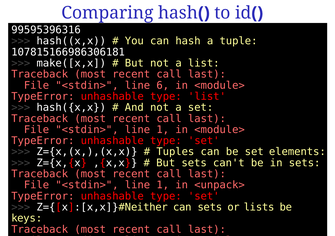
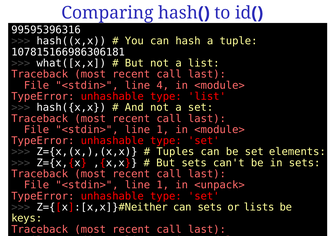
make([x,x: make([x,x -> what([x,x
6: 6 -> 4
